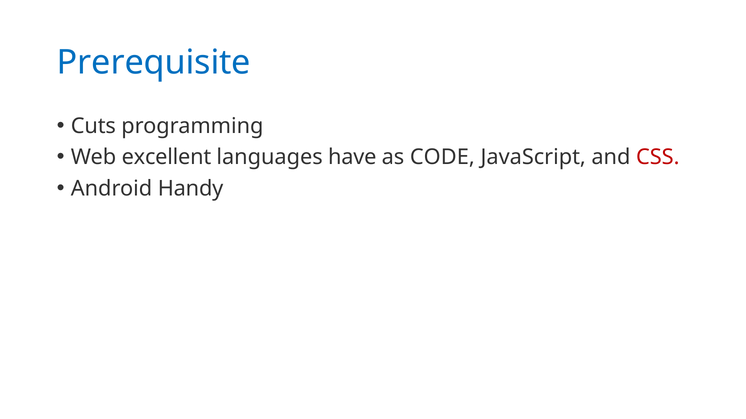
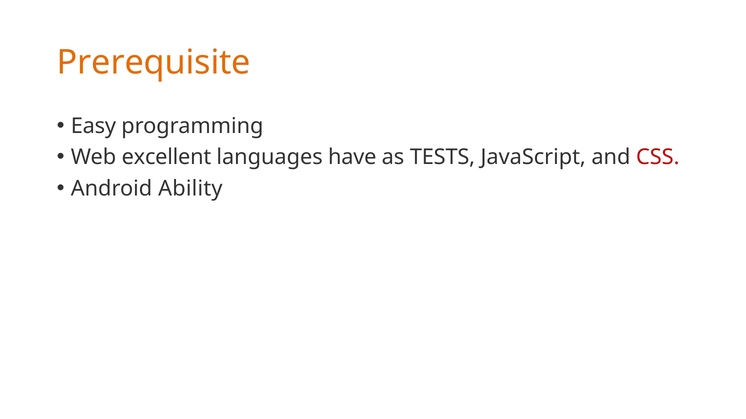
Prerequisite colour: blue -> orange
Cuts: Cuts -> Easy
CODE: CODE -> TESTS
Handy: Handy -> Ability
